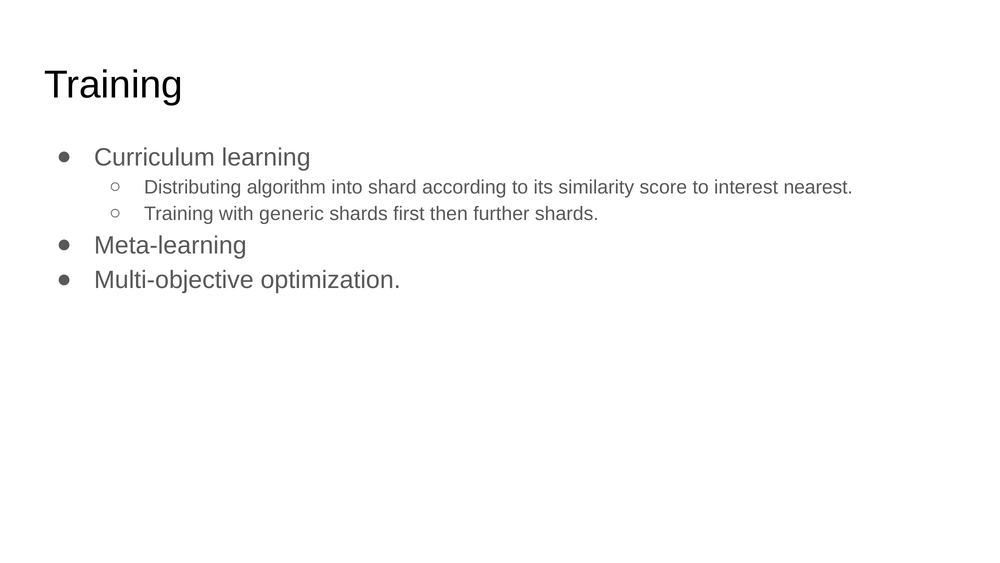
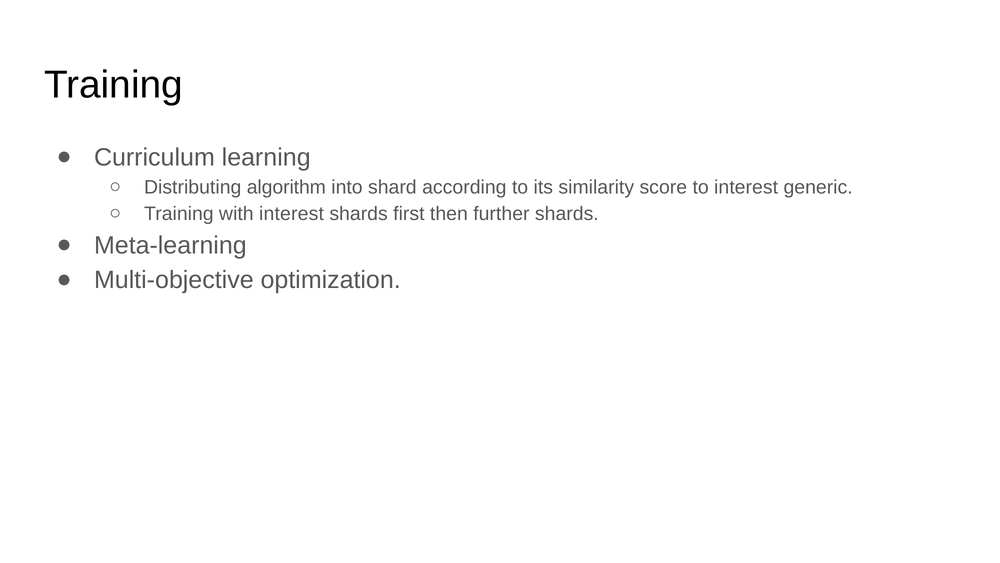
nearest: nearest -> generic
with generic: generic -> interest
